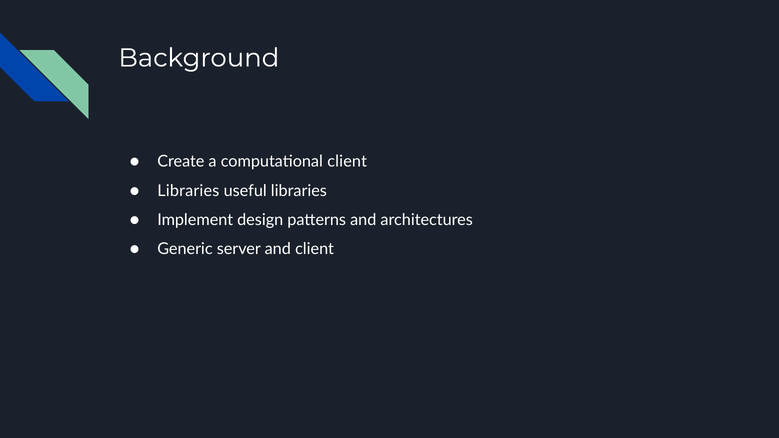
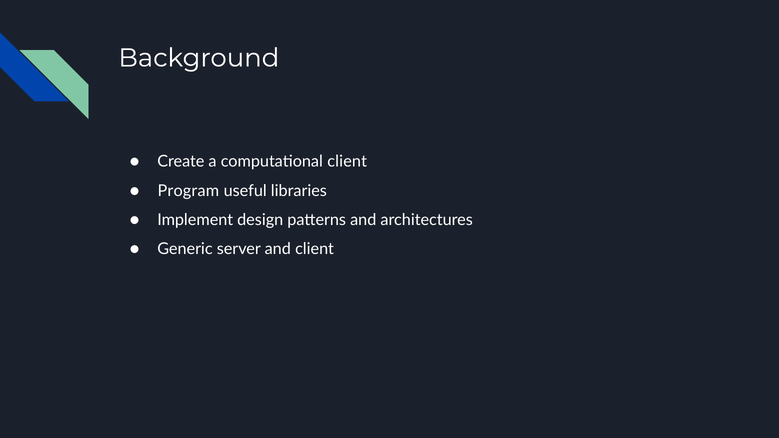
Libraries at (188, 191): Libraries -> Program
